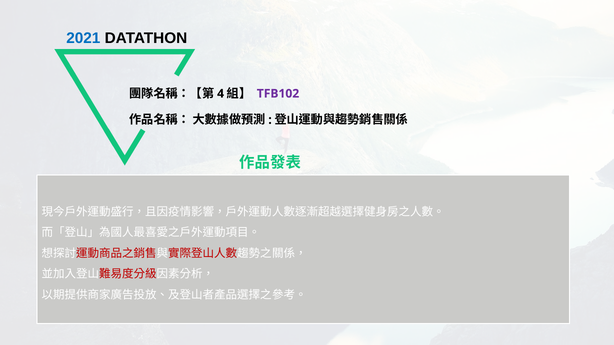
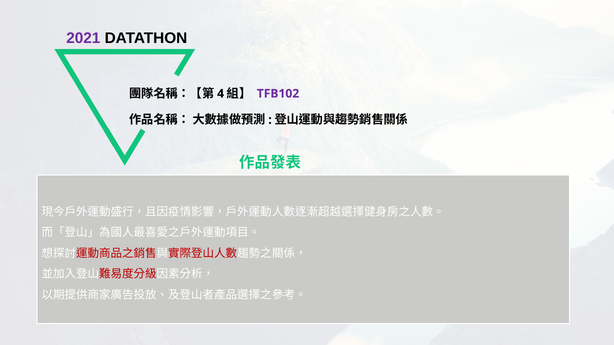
2021 colour: blue -> purple
